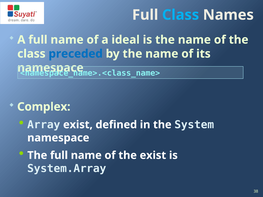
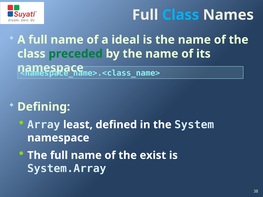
preceded colour: blue -> green
Complex: Complex -> Defining
Array exist: exist -> least
